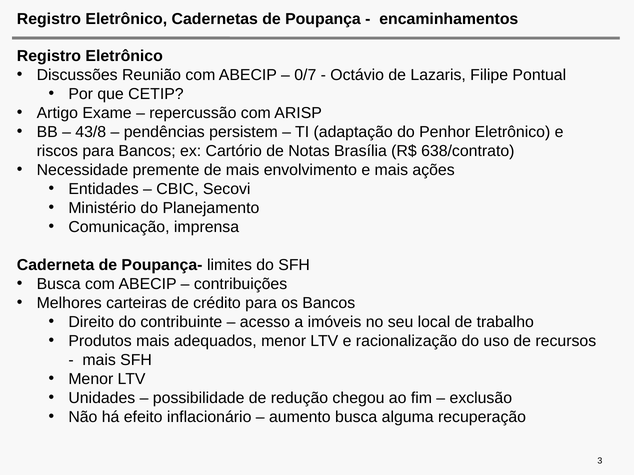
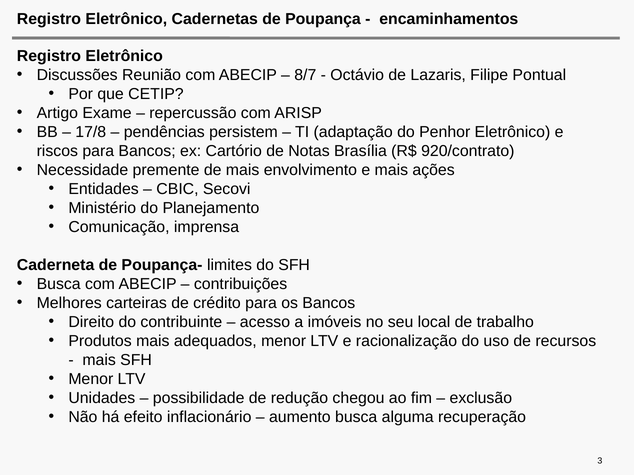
0/7: 0/7 -> 8/7
43/8: 43/8 -> 17/8
638/contrato: 638/contrato -> 920/contrato
